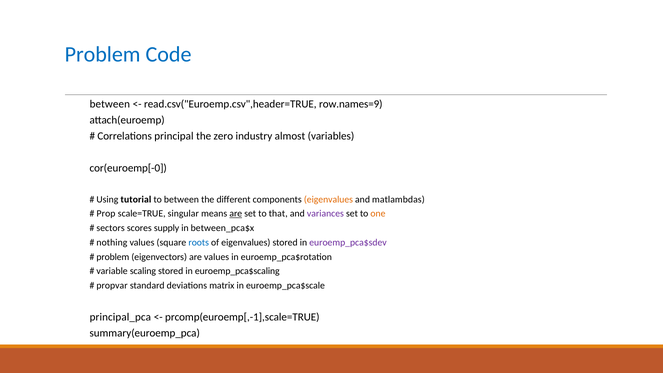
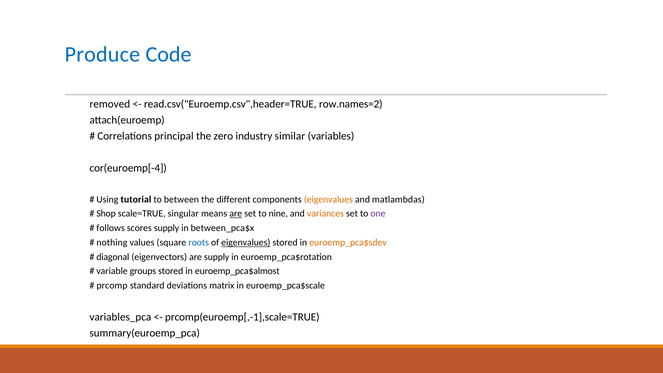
Problem at (103, 55): Problem -> Produce
between at (110, 104): between -> removed
row.names=9: row.names=9 -> row.names=2
almost: almost -> similar
cor(euroemp[-0: cor(euroemp[-0 -> cor(euroemp[-4
Prop: Prop -> Shop
that: that -> nine
variances colour: purple -> orange
one colour: orange -> purple
sectors: sectors -> follows
eigenvalues at (246, 242) underline: none -> present
euroemp_pca$sdev colour: purple -> orange
problem at (113, 257): problem -> diagonal
are values: values -> supply
scaling: scaling -> groups
euroemp_pca$scaling: euroemp_pca$scaling -> euroemp_pca$almost
propvar: propvar -> prcomp
principal_pca: principal_pca -> variables_pca
